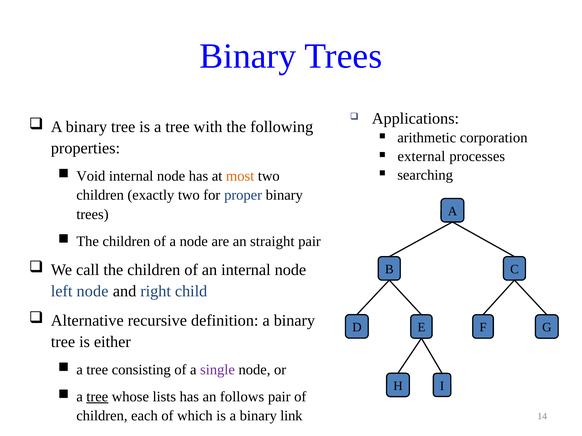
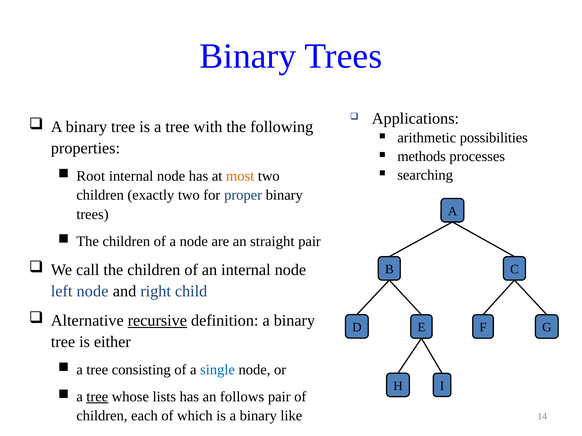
corporation: corporation -> possibilities
external: external -> methods
Void: Void -> Root
recursive underline: none -> present
single colour: purple -> blue
link: link -> like
